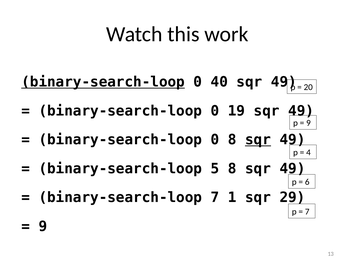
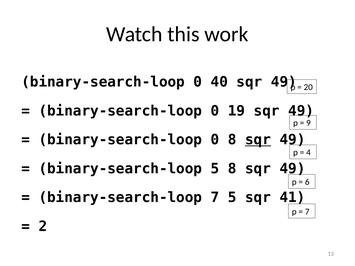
binary-search-loop at (103, 82) underline: present -> none
7 1: 1 -> 5
29: 29 -> 41
9 at (43, 227): 9 -> 2
